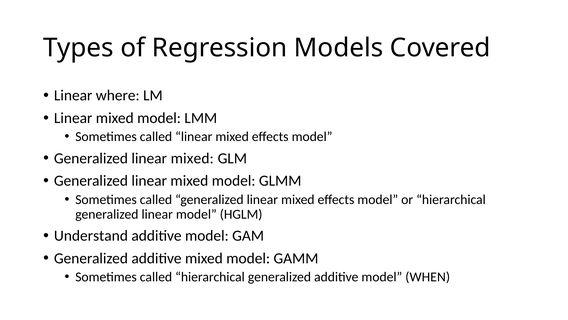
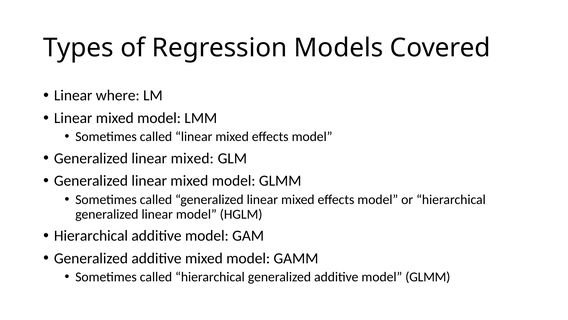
Understand at (91, 235): Understand -> Hierarchical
additive model WHEN: WHEN -> GLMM
